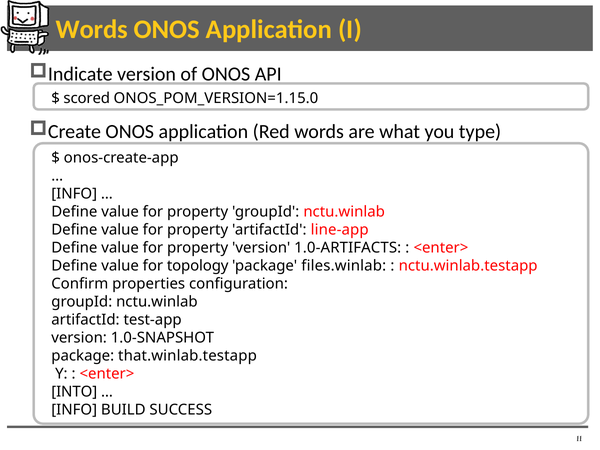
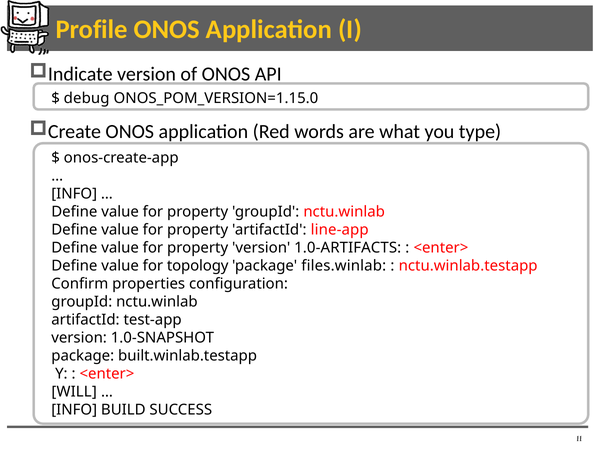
Words at (92, 29): Words -> Profile
scored: scored -> debug
that.winlab.testapp: that.winlab.testapp -> built.winlab.testapp
INTO: INTO -> WILL
